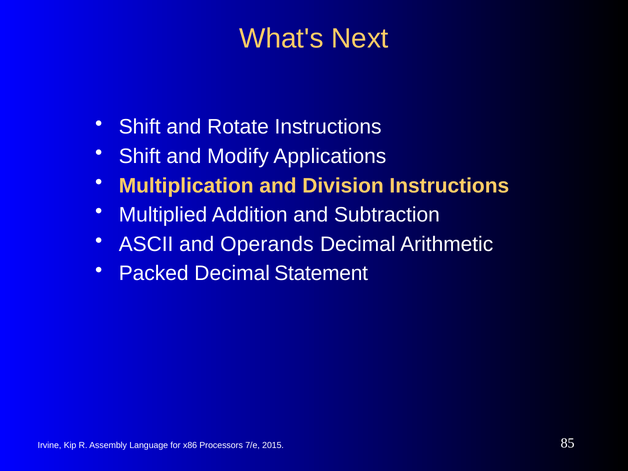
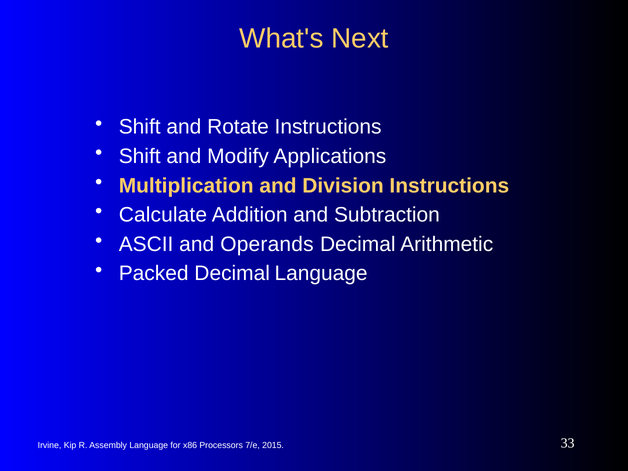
Multiplied: Multiplied -> Calculate
Decimal Statement: Statement -> Language
85: 85 -> 33
